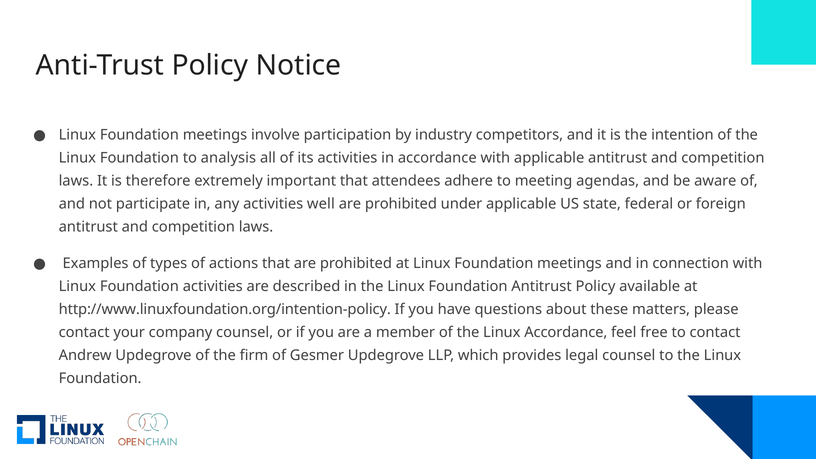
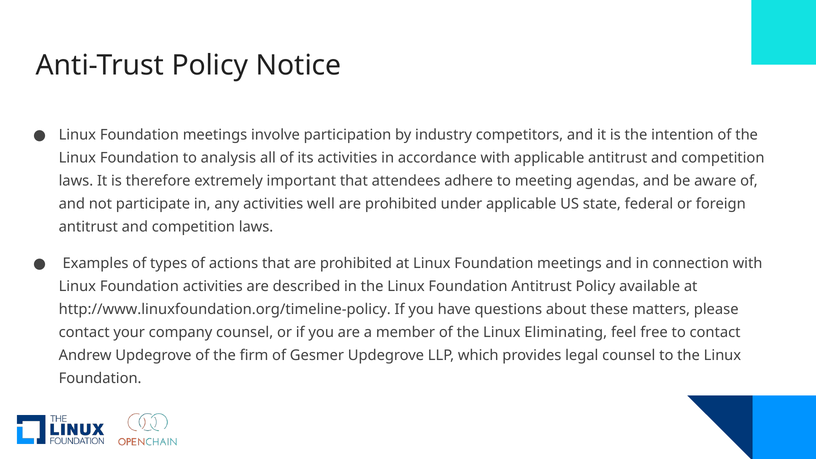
http://www.linuxfoundation.org/intention-policy: http://www.linuxfoundation.org/intention-policy -> http://www.linuxfoundation.org/timeline-policy
Linux Accordance: Accordance -> Eliminating
